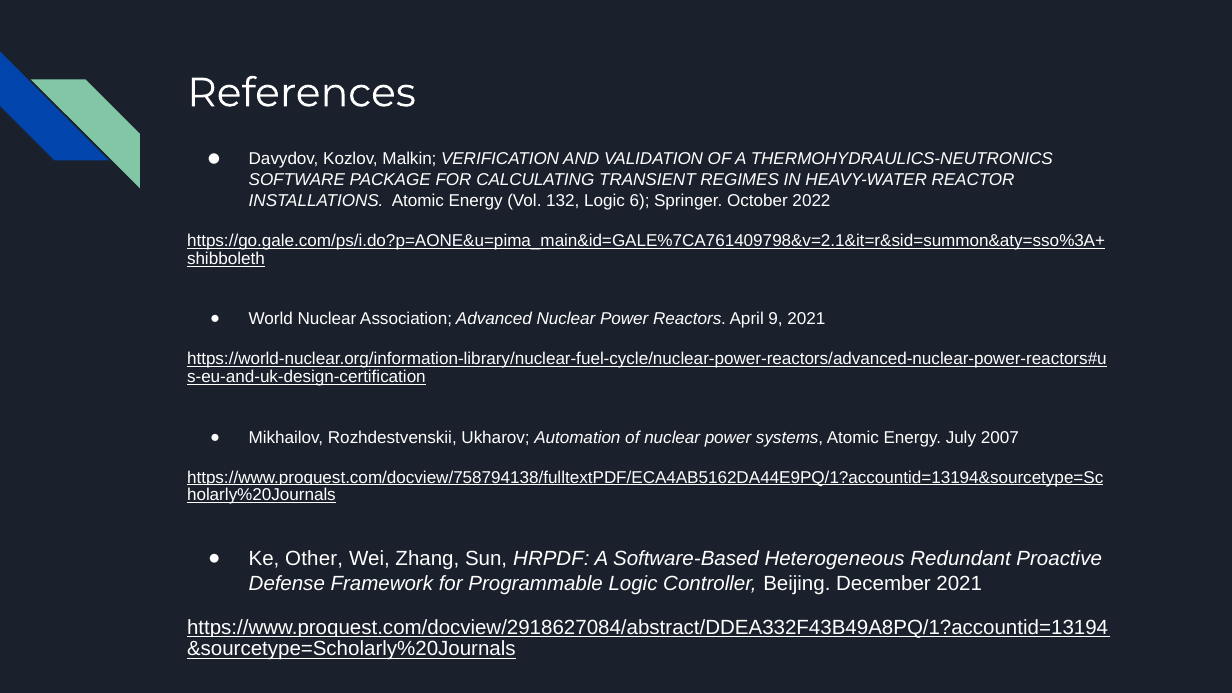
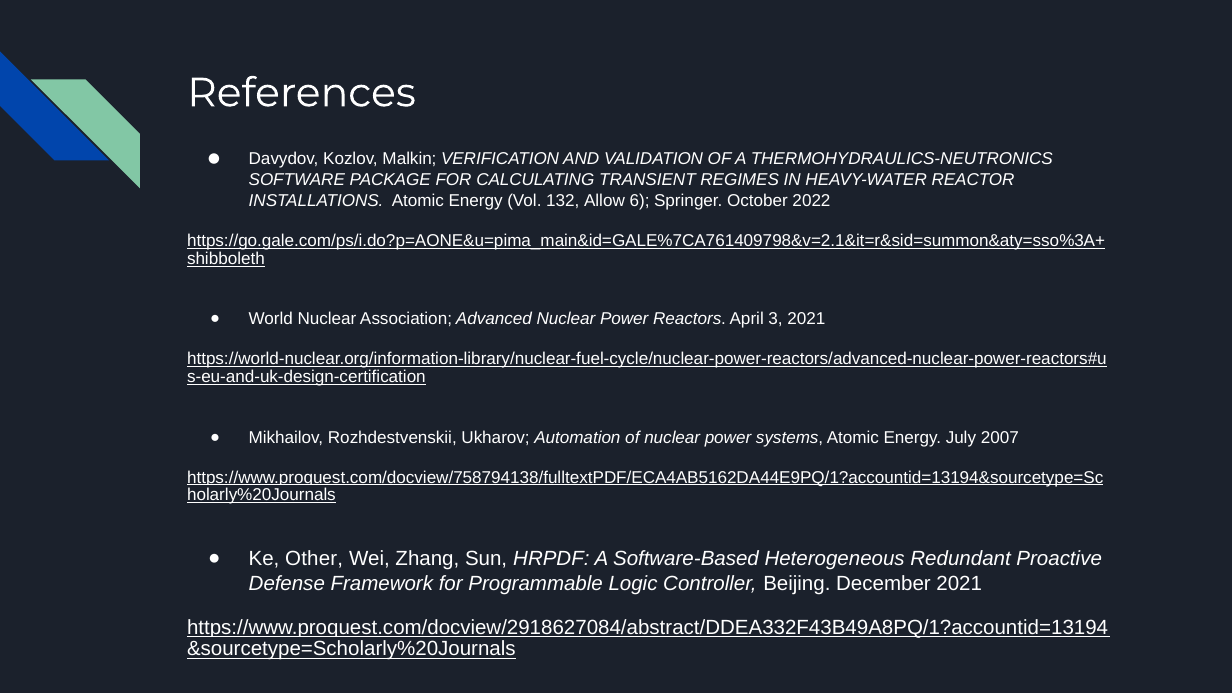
132 Logic: Logic -> Allow
9: 9 -> 3
